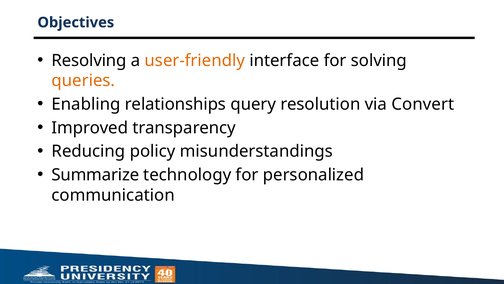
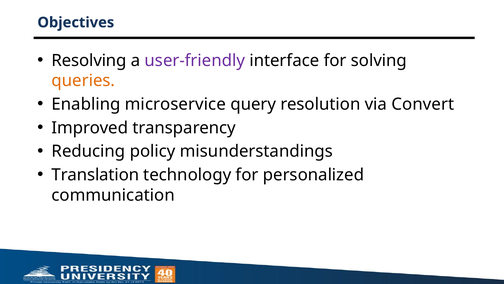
user-friendly colour: orange -> purple
relationships: relationships -> microservice
Summarize: Summarize -> Translation
